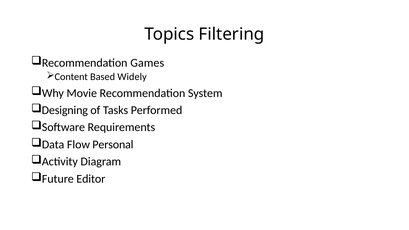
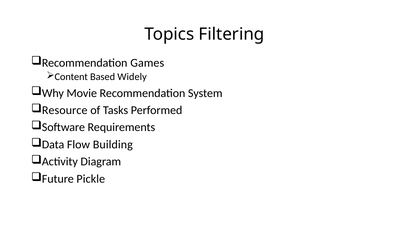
Designing: Designing -> Resource
Personal: Personal -> Building
Editor: Editor -> Pickle
